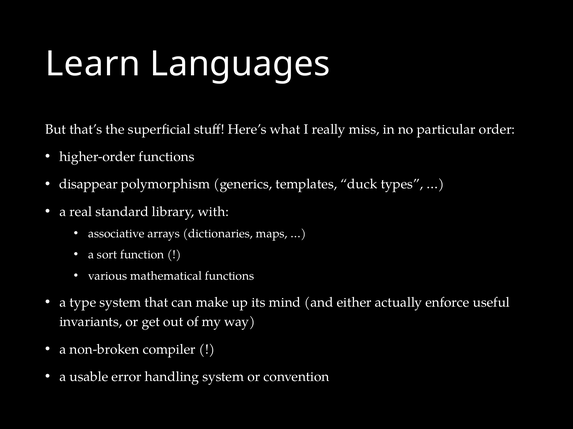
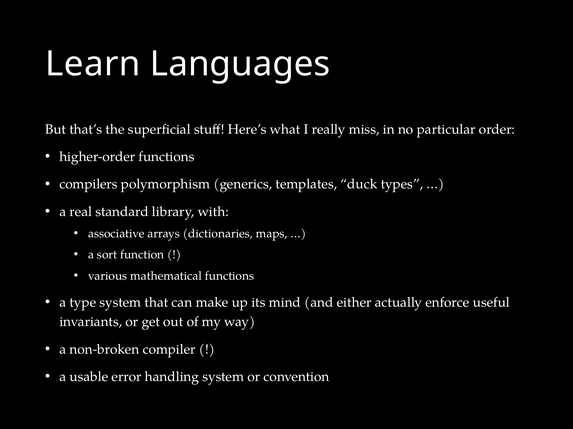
disappear: disappear -> compilers
